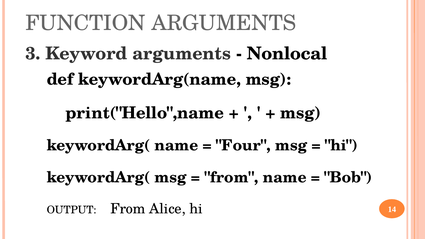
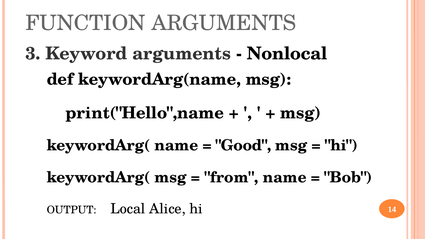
Four: Four -> Good
OUTPUT From: From -> Local
